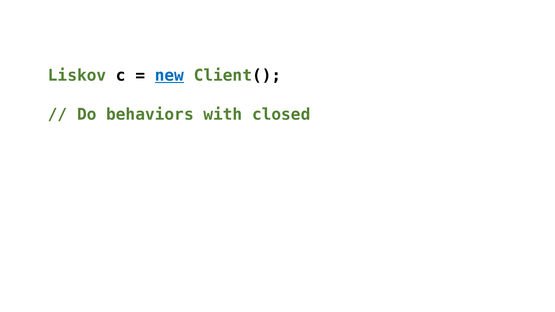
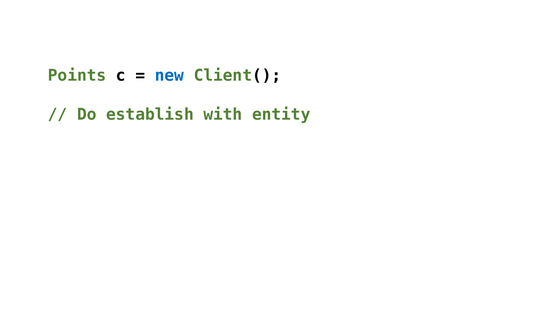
Liskov: Liskov -> Points
new underline: present -> none
behaviors: behaviors -> establish
closed: closed -> entity
